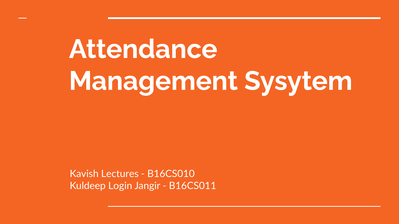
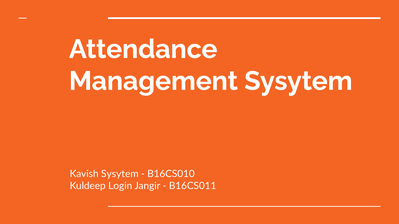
Kavish Lectures: Lectures -> Sysytem
